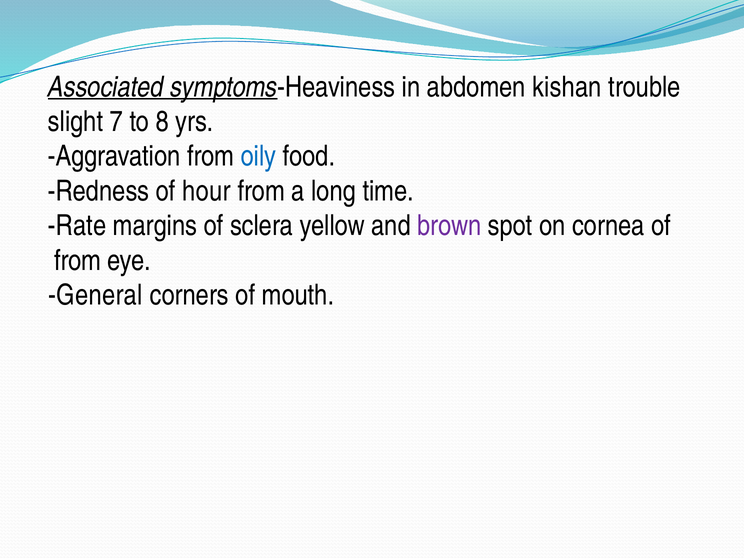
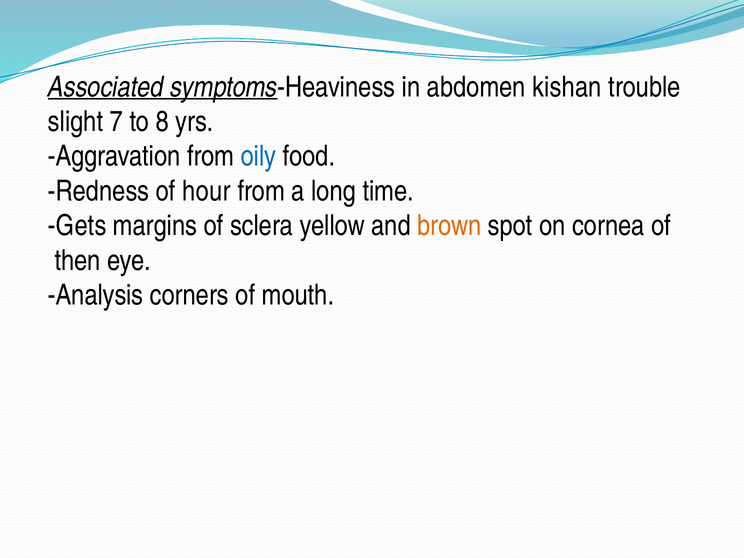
Rate: Rate -> Gets
brown colour: purple -> orange
from at (78, 261): from -> then
General: General -> Analysis
